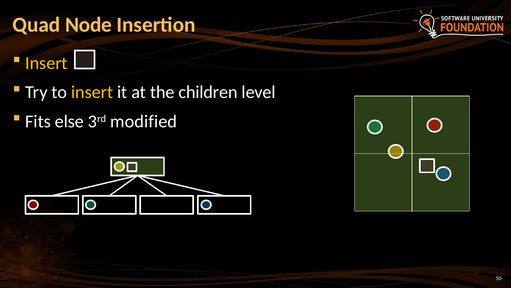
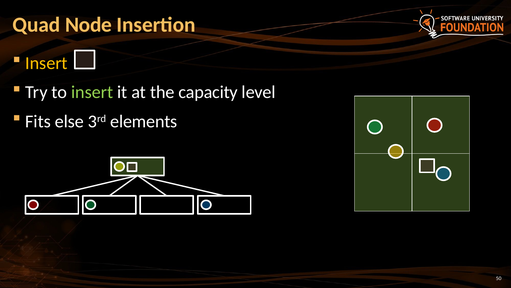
insert at (92, 92) colour: yellow -> light green
children: children -> capacity
modified: modified -> elements
